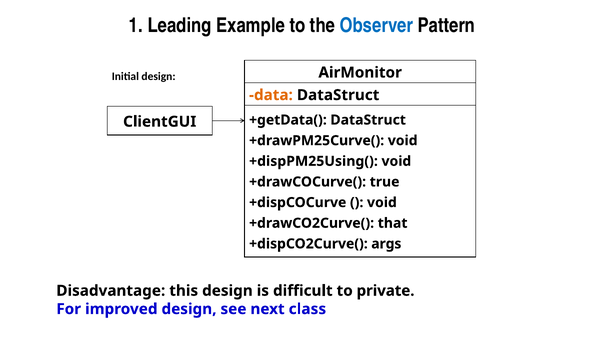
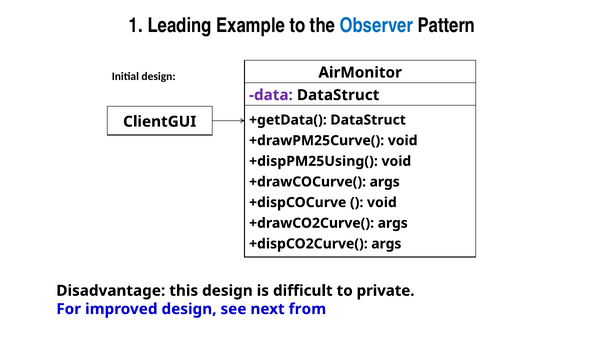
data colour: orange -> purple
+drawCOCurve( true: true -> args
+drawCO2Curve( that: that -> args
class: class -> from
